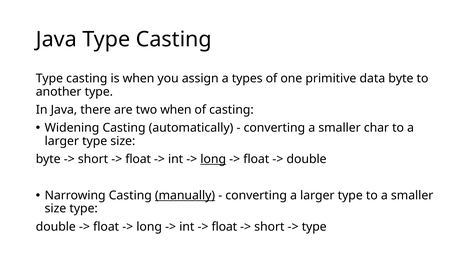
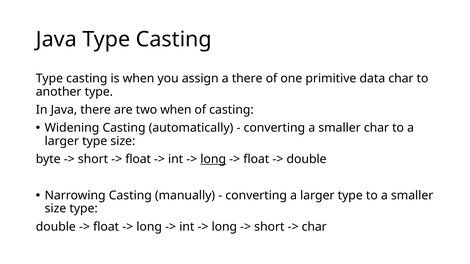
a types: types -> there
data byte: byte -> char
manually underline: present -> none
float at (224, 227): float -> long
type at (314, 227): type -> char
